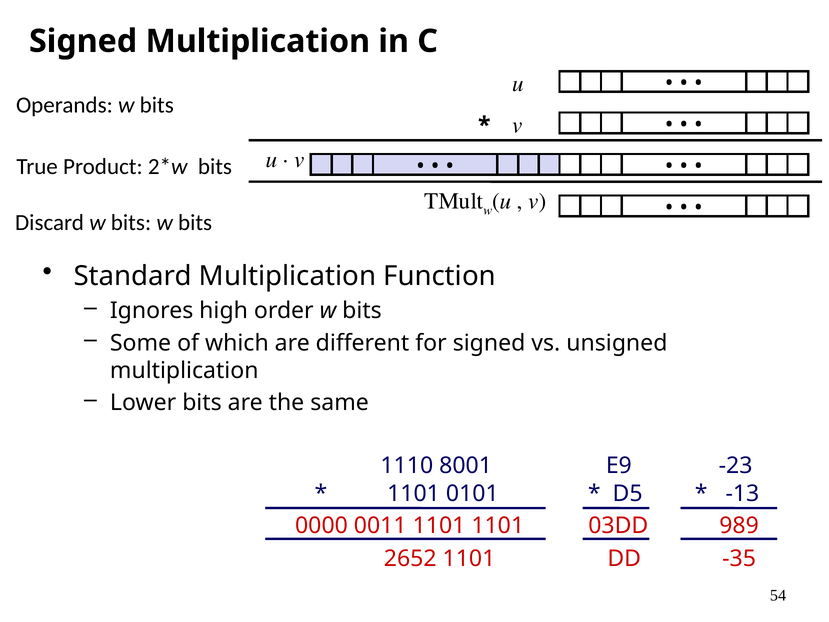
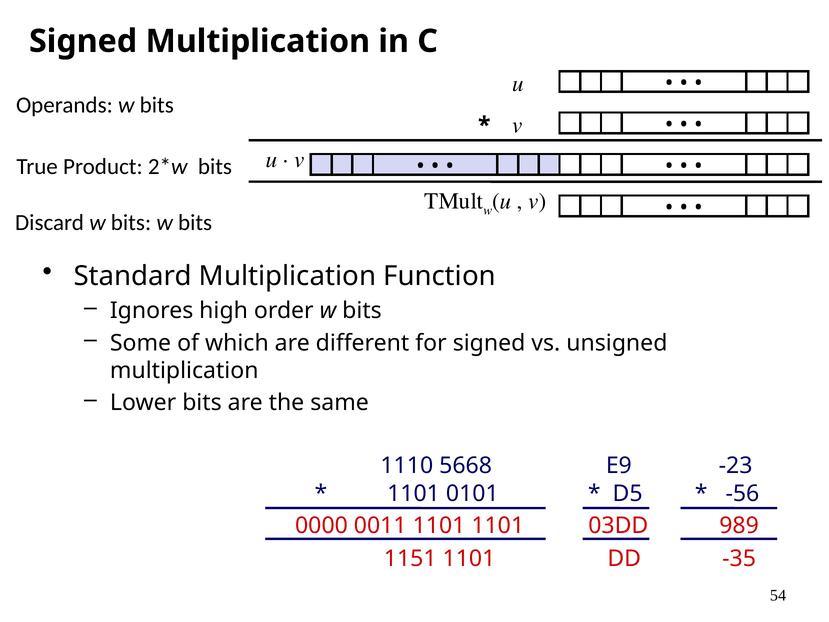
8001: 8001 -> 5668
-13: -13 -> -56
2652: 2652 -> 1151
